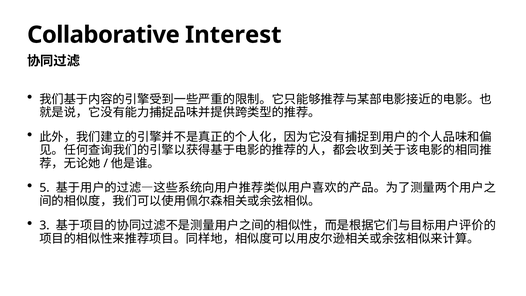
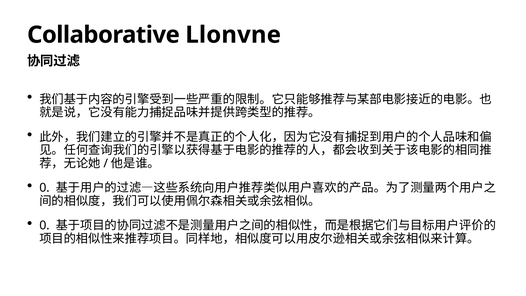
Interest: Interest -> Llonvne
5 at (44, 188): 5 -> 0
3 at (44, 225): 3 -> 0
